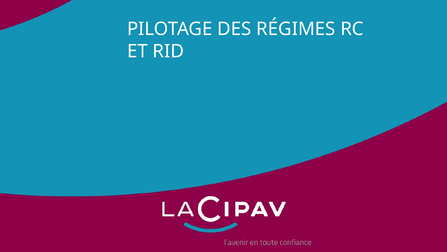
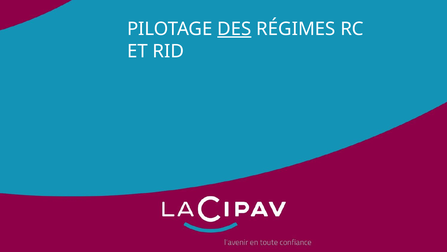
DES underline: none -> present
